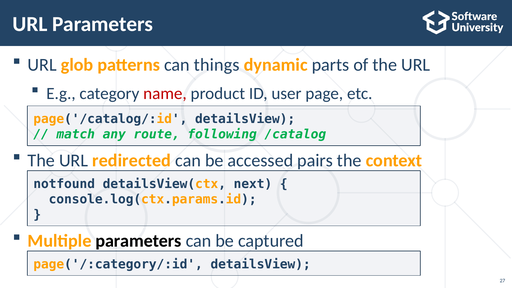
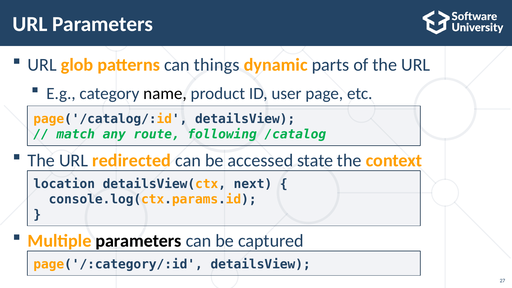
name colour: red -> black
pairs: pairs -> state
notfound: notfound -> location
